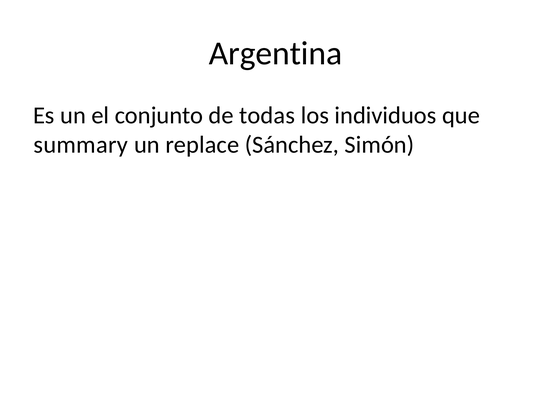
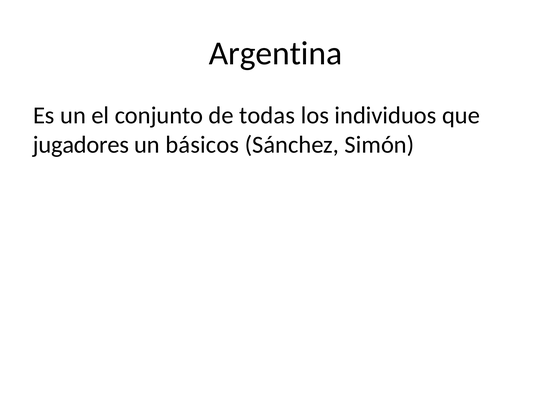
summary: summary -> jugadores
replace: replace -> básicos
